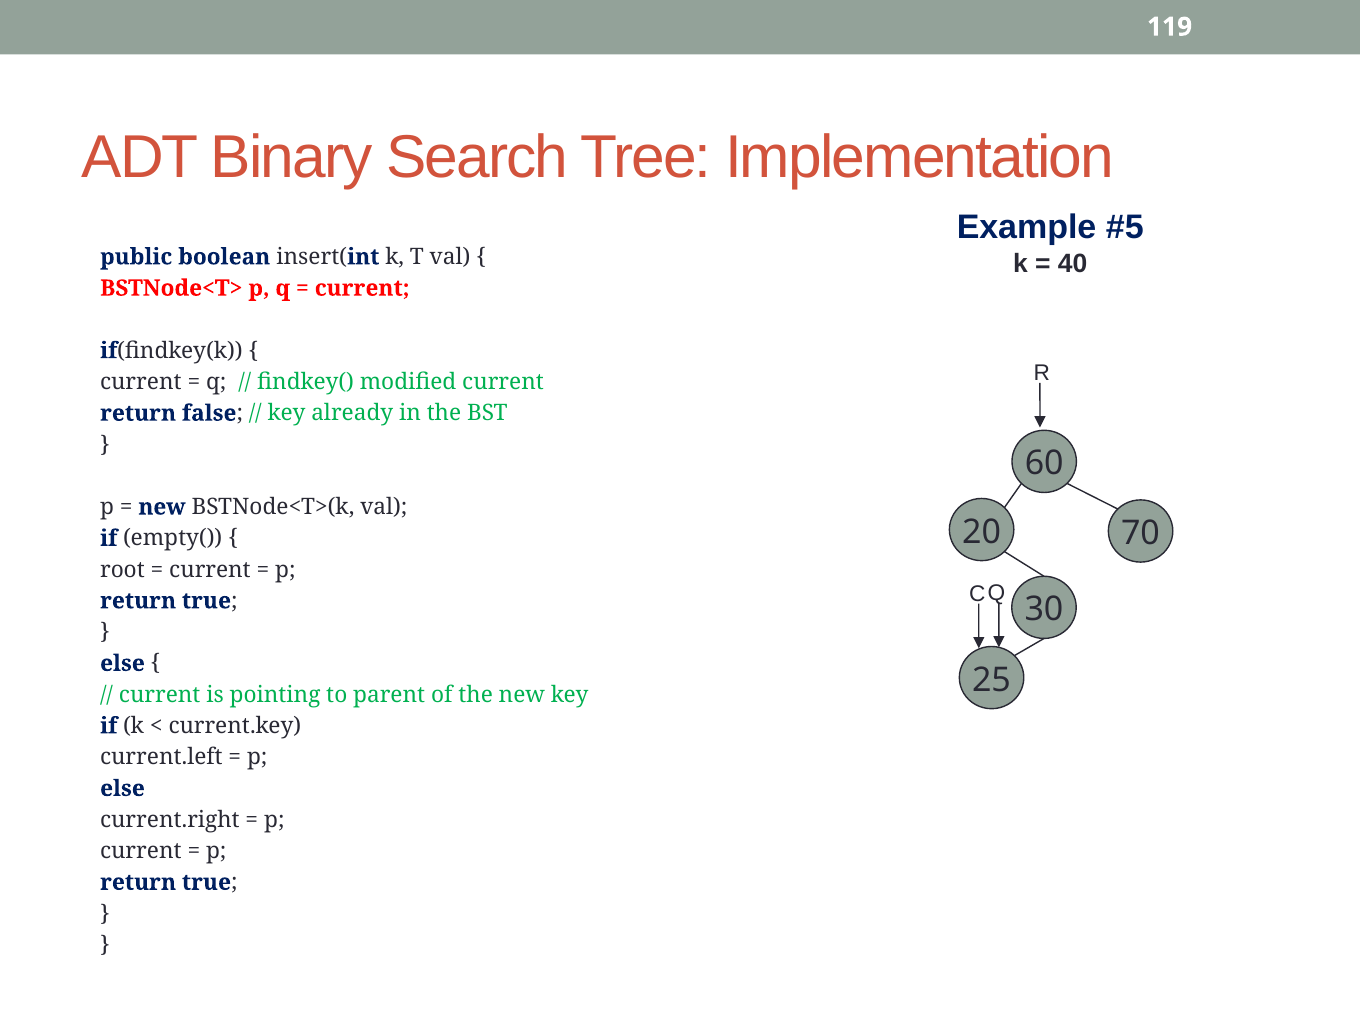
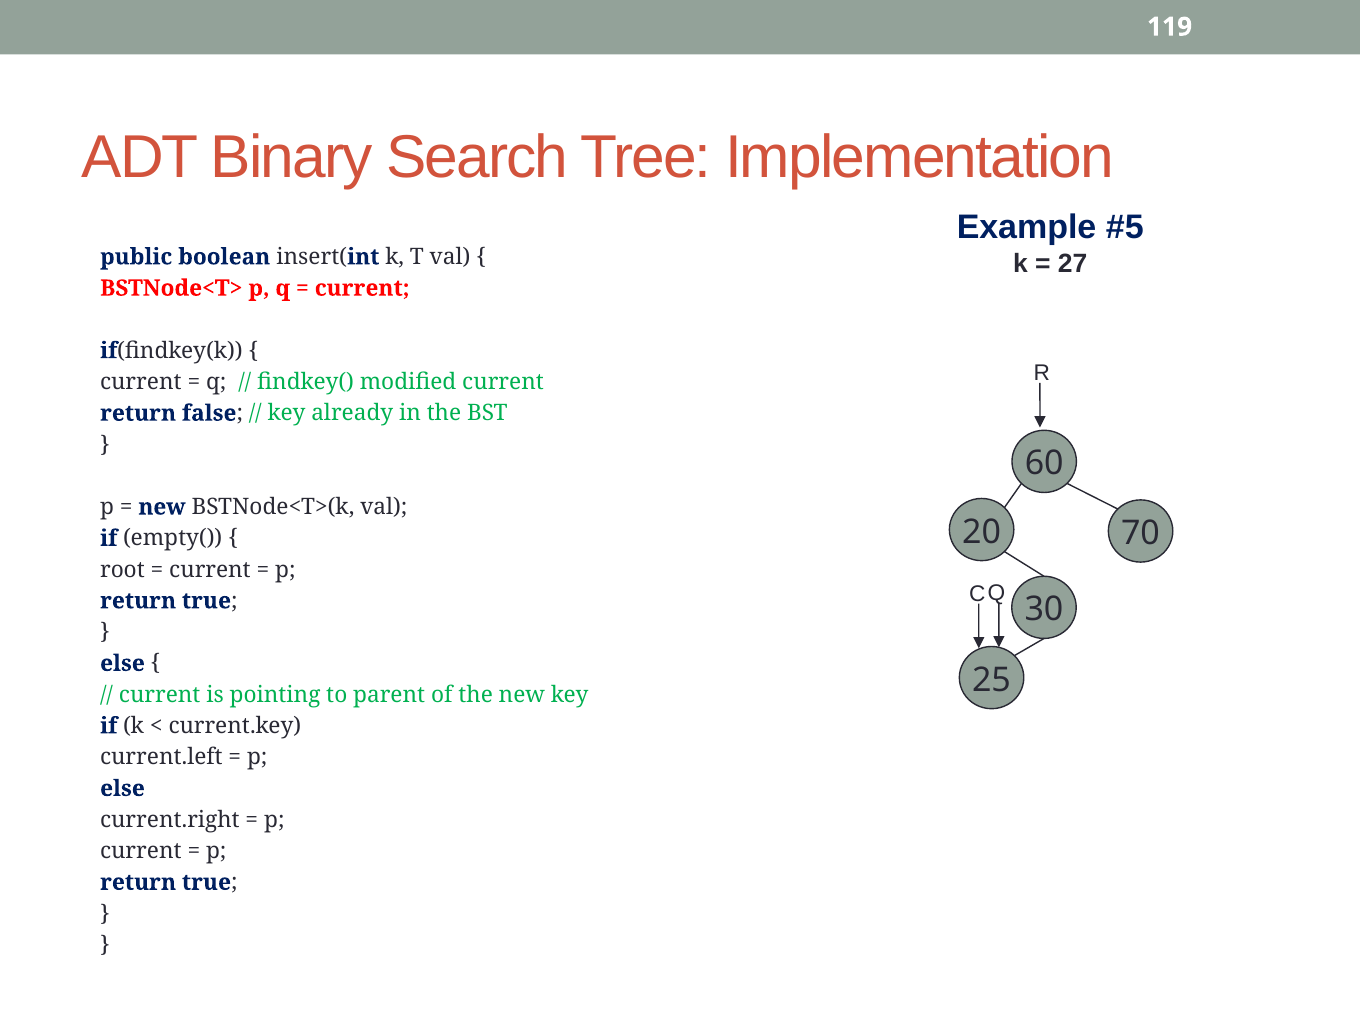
40: 40 -> 27
